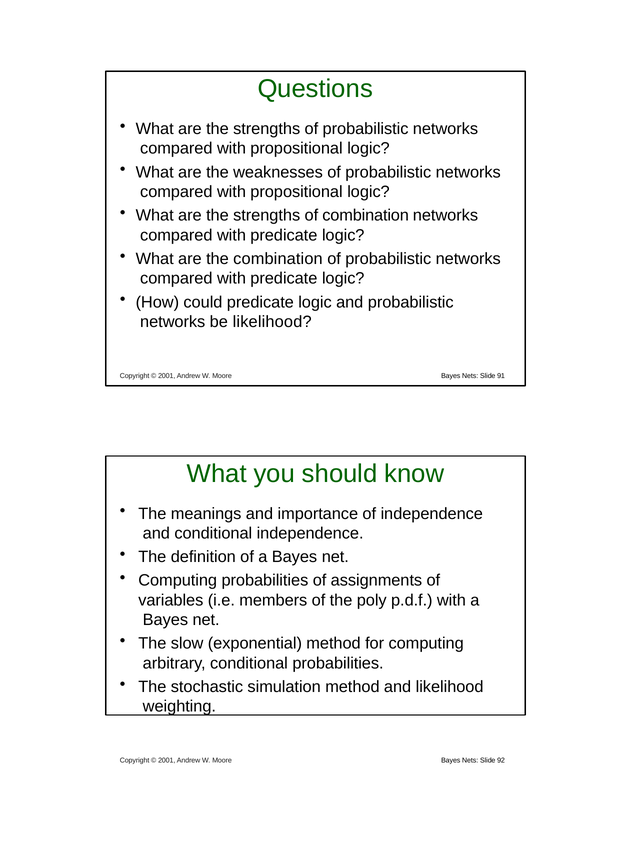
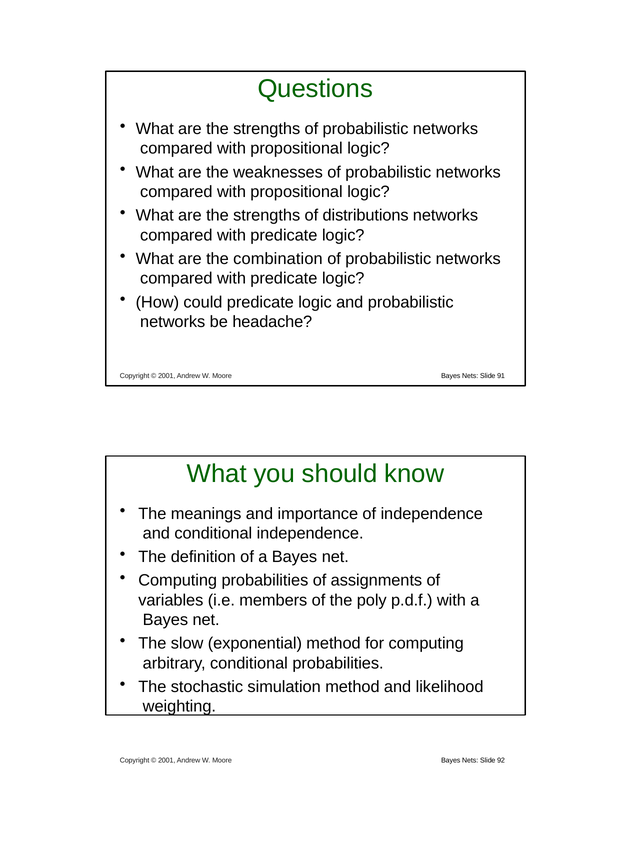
of combination: combination -> distributions
be likelihood: likelihood -> headache
